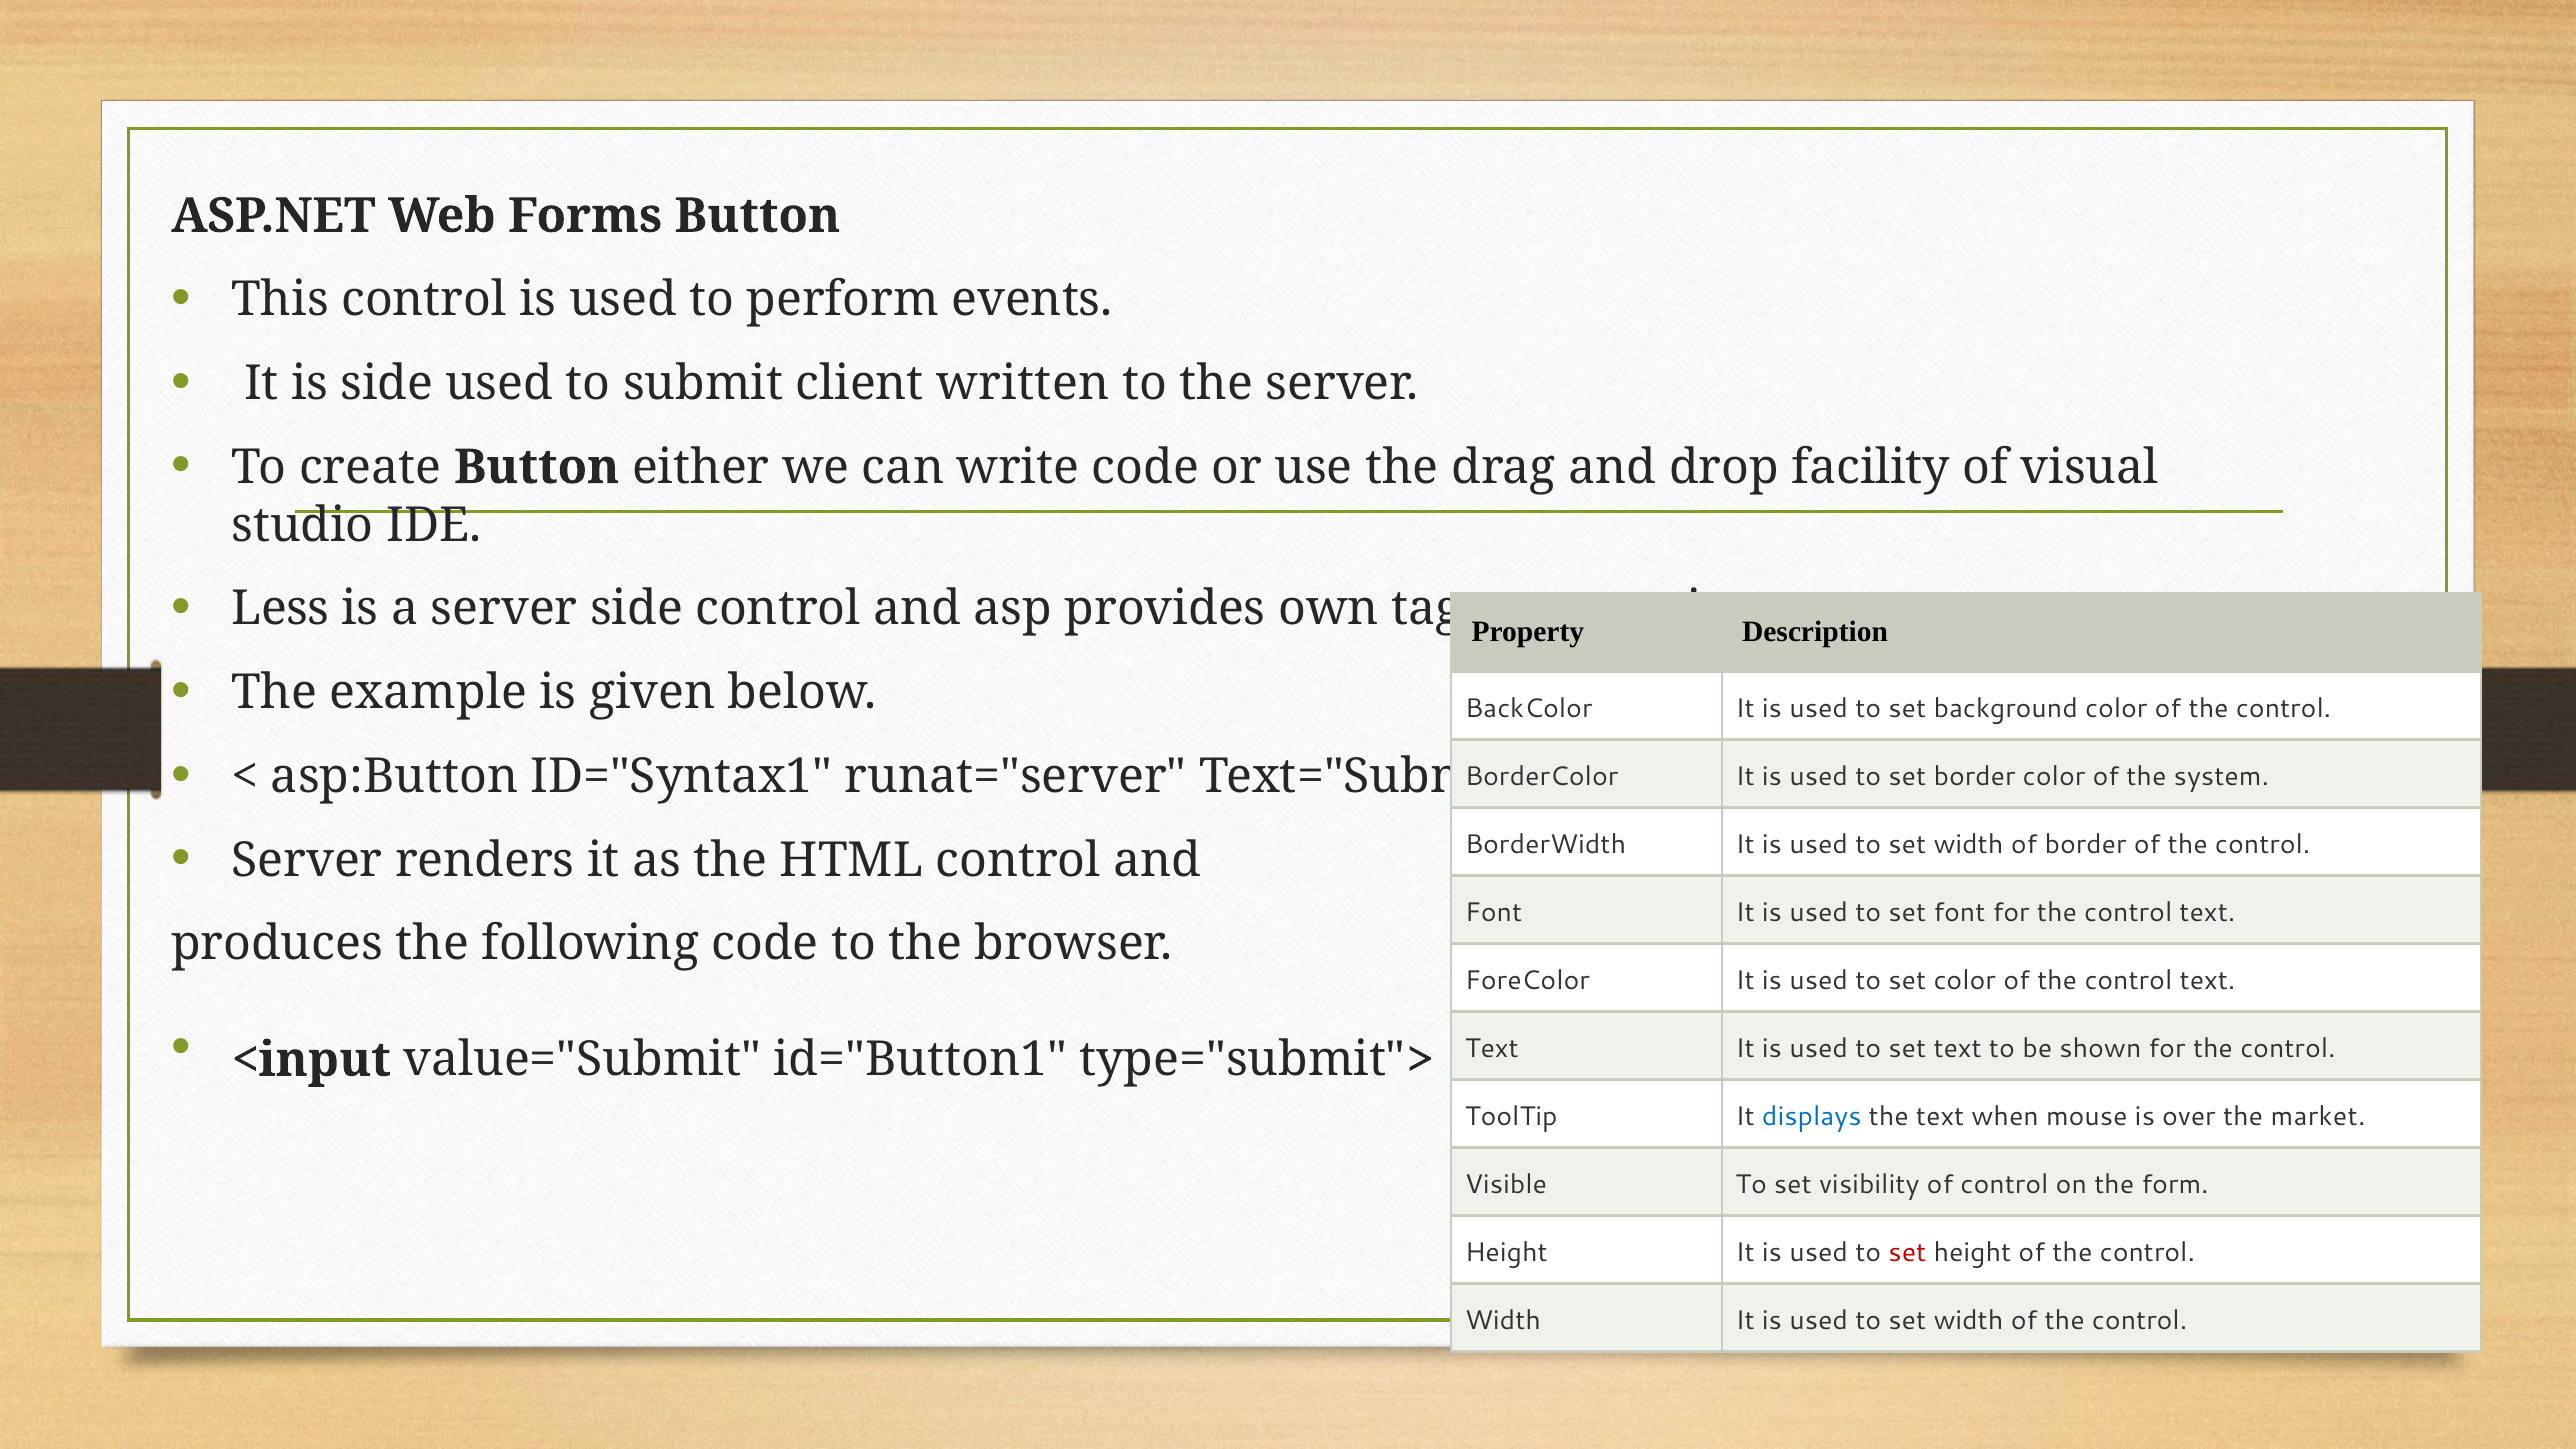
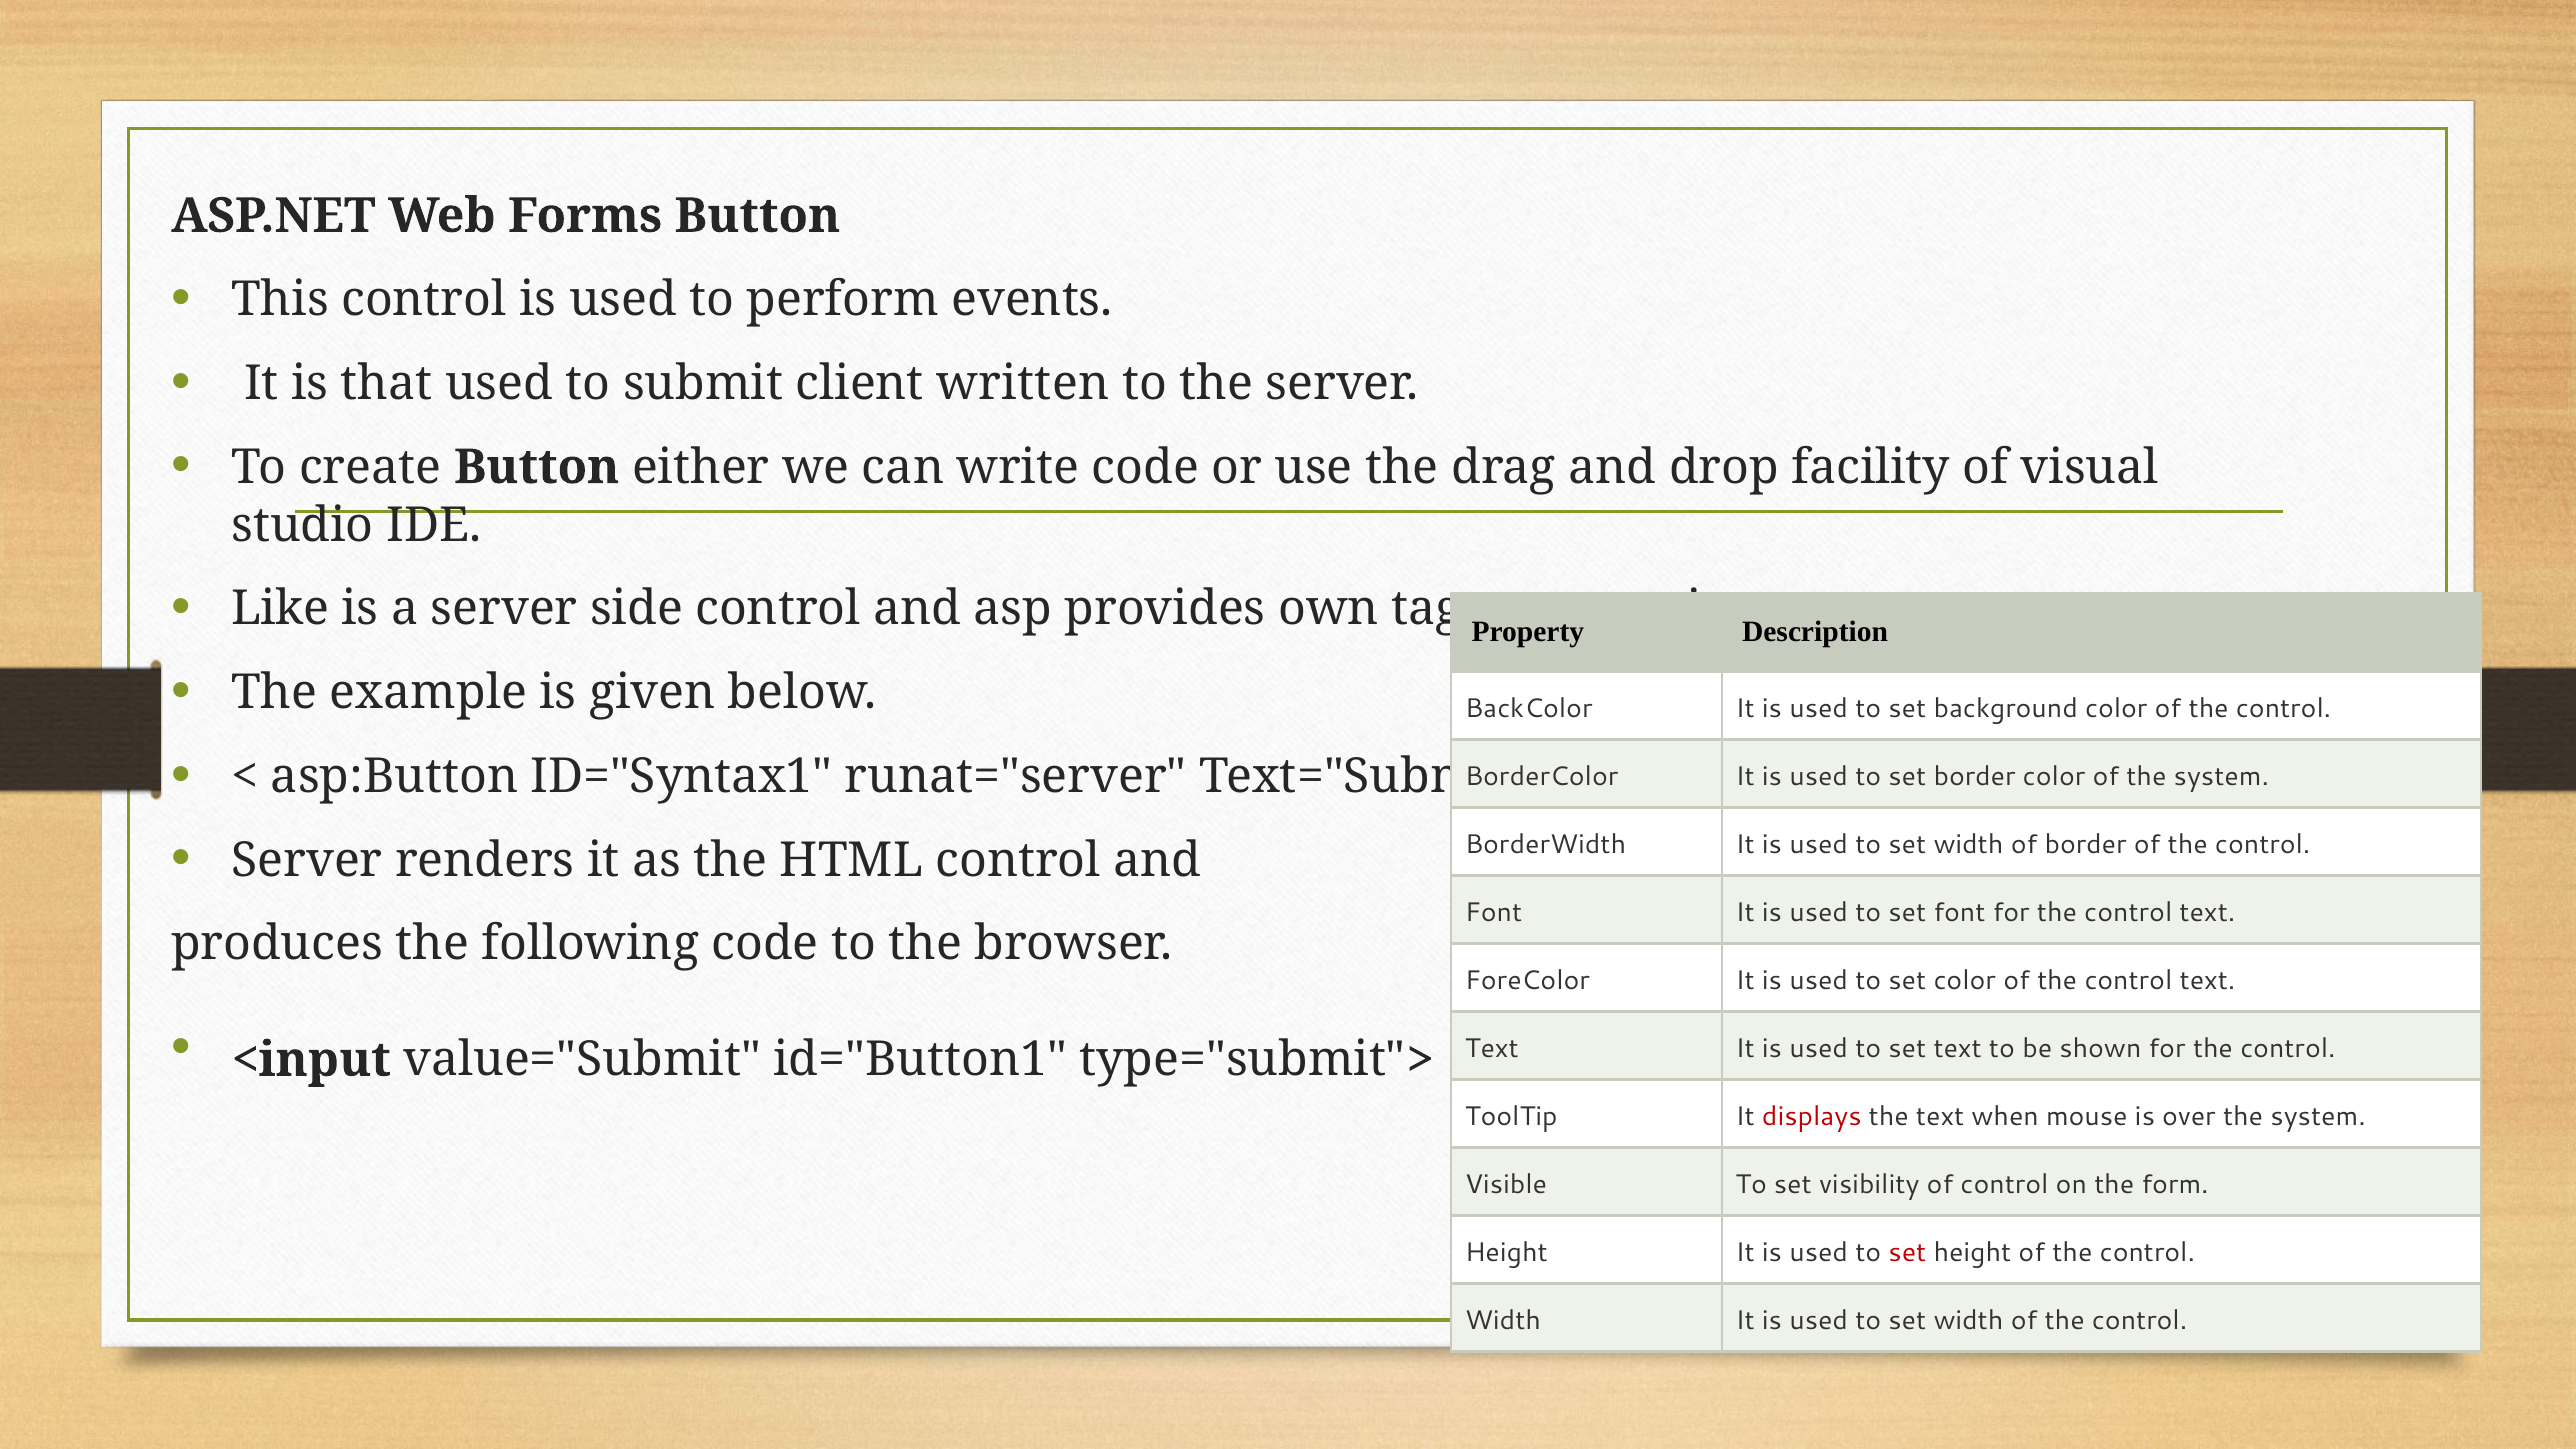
is side: side -> that
Less: Less -> Like
displays colour: blue -> red
over the market: market -> system
